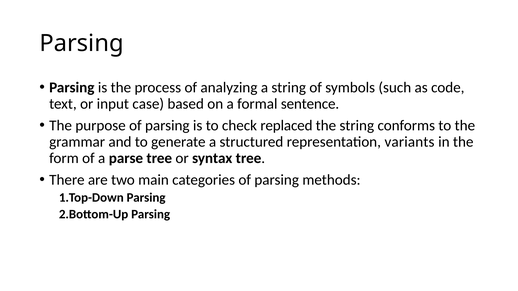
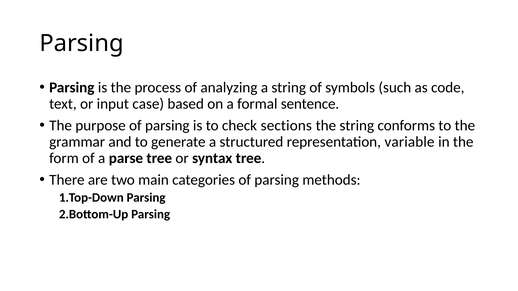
replaced: replaced -> sections
variants: variants -> variable
